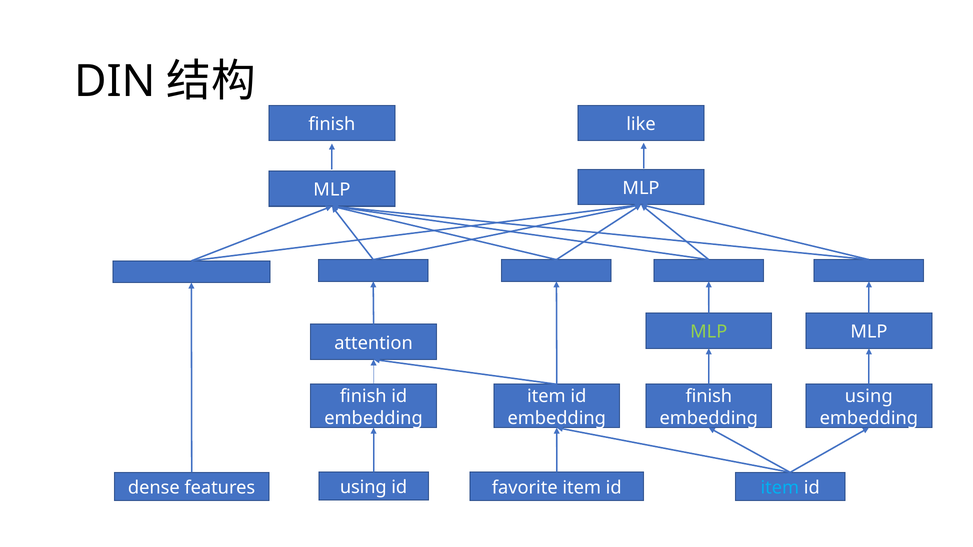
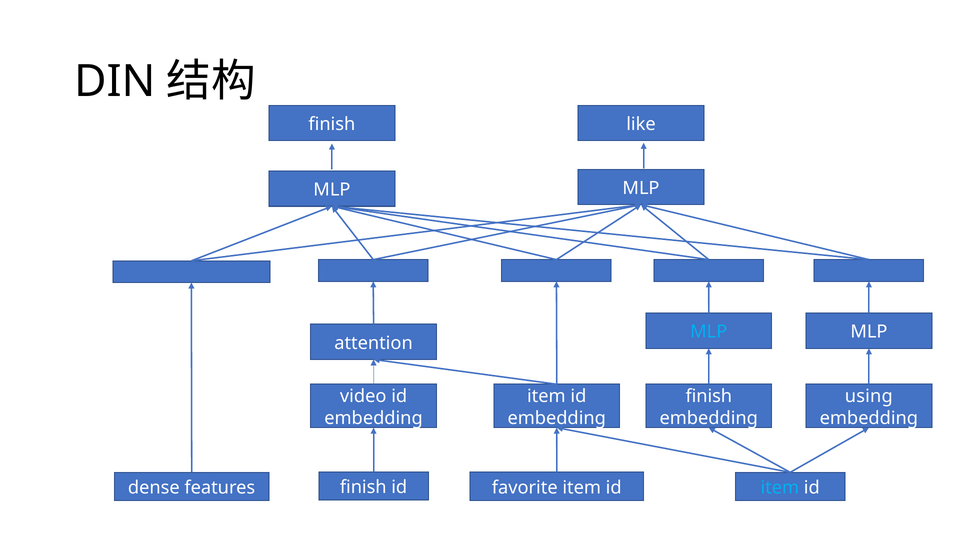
MLP at (709, 332) colour: light green -> light blue
finish at (363, 396): finish -> video
using at (363, 487): using -> finish
